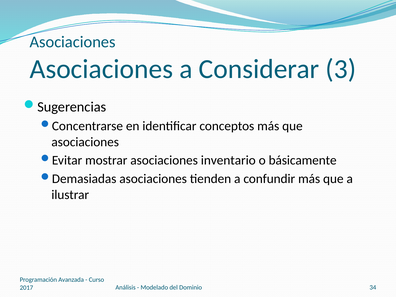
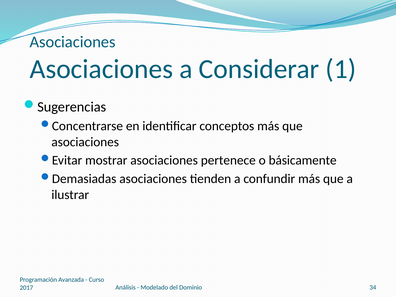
3: 3 -> 1
inventario: inventario -> pertenece
